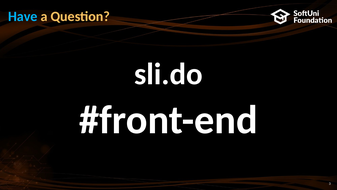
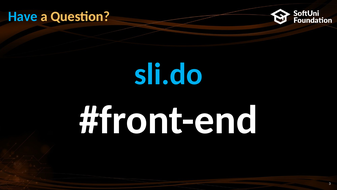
sli.do colour: white -> light blue
